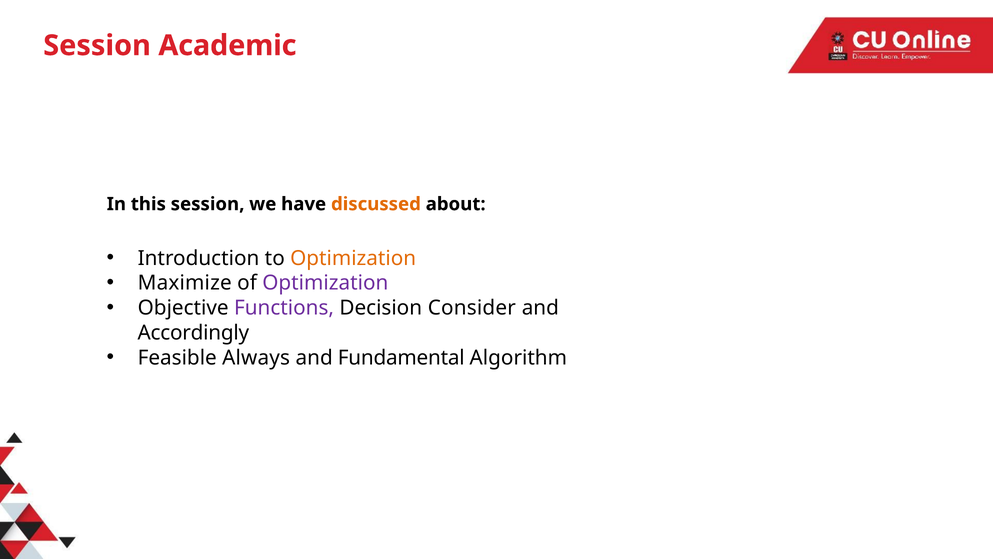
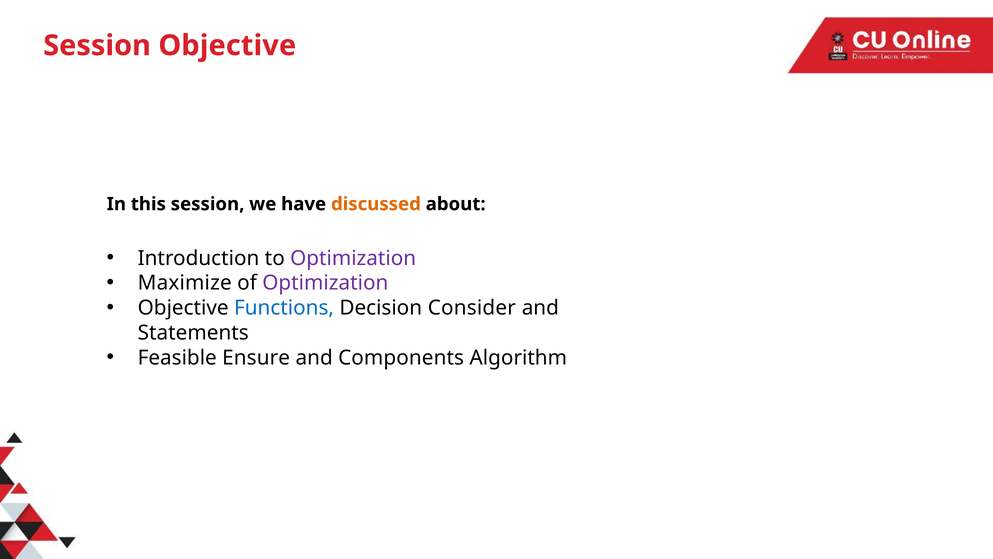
Session Academic: Academic -> Objective
Optimization at (353, 258) colour: orange -> purple
Functions colour: purple -> blue
Accordingly: Accordingly -> Statements
Always: Always -> Ensure
Fundamental: Fundamental -> Components
